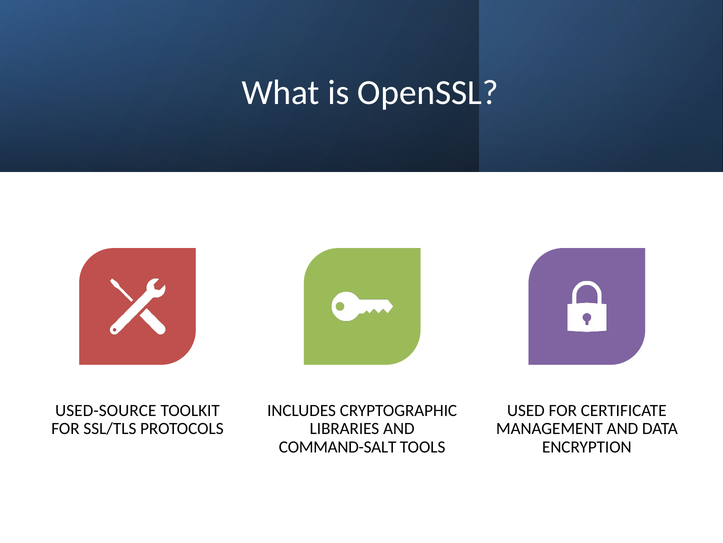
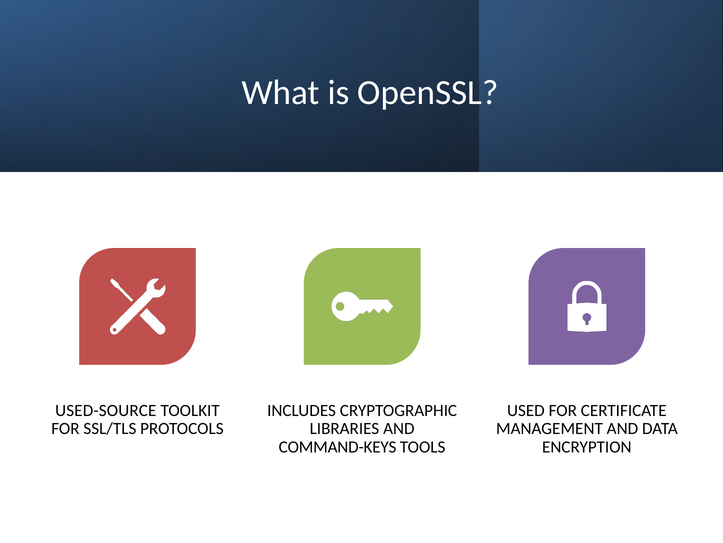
COMMAND-SALT: COMMAND-SALT -> COMMAND-KEYS
